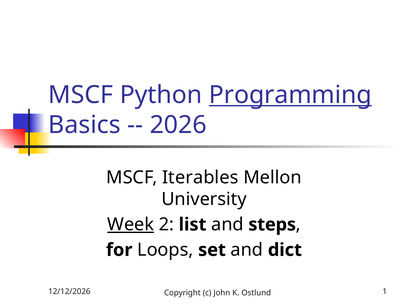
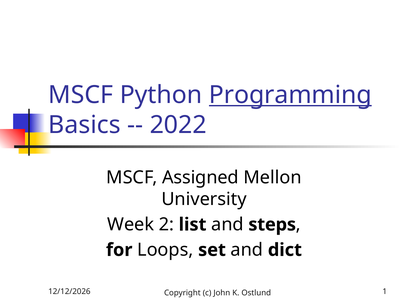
2026: 2026 -> 2022
Iterables: Iterables -> Assigned
Week underline: present -> none
